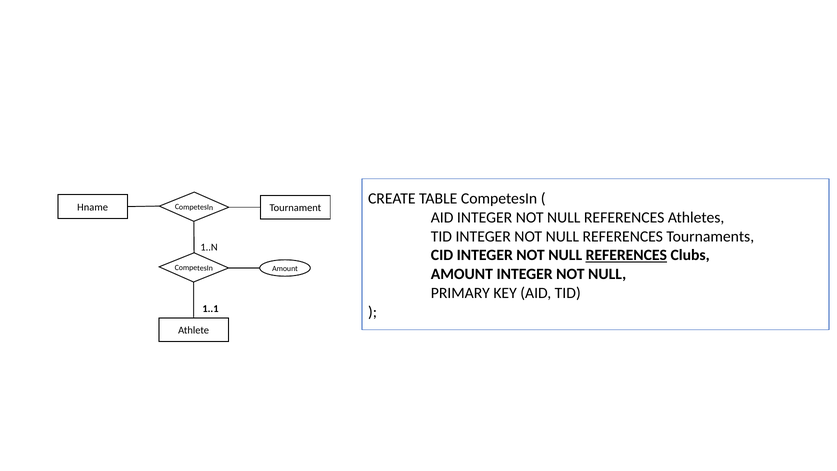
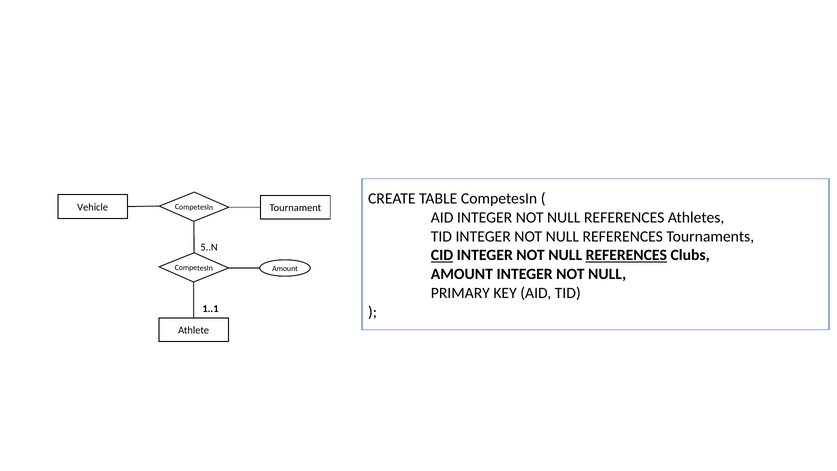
Hname: Hname -> Vehicle
1..N: 1..N -> 5..N
CID underline: none -> present
